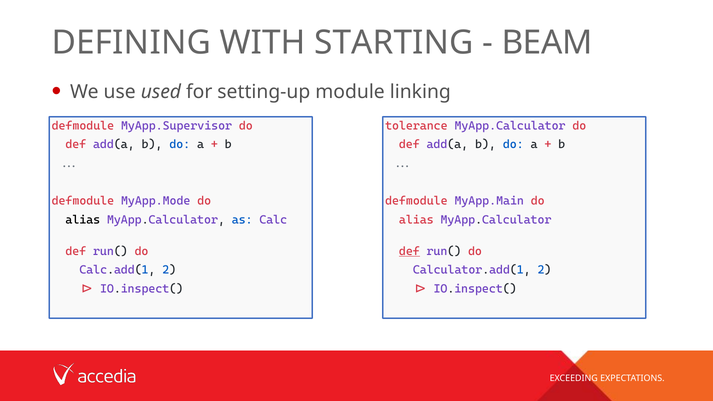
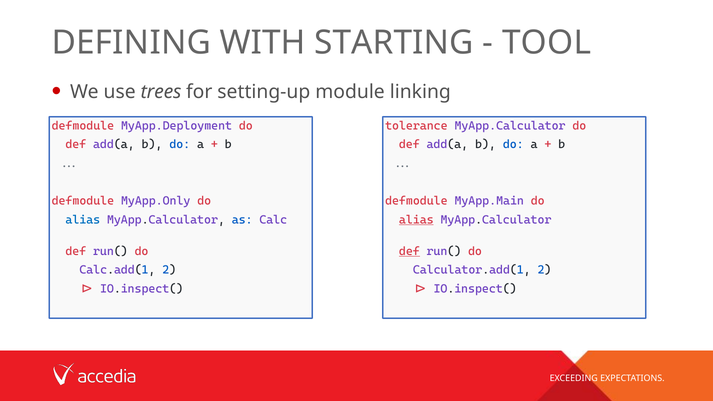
BEAM: BEAM -> TOOL
used: used -> trees
MyApp.Supervisor: MyApp.Supervisor -> MyApp.Deployment
MyApp.Mode: MyApp.Mode -> MyApp.Only
alias at (83, 220) colour: black -> blue
alias at (416, 220) underline: none -> present
